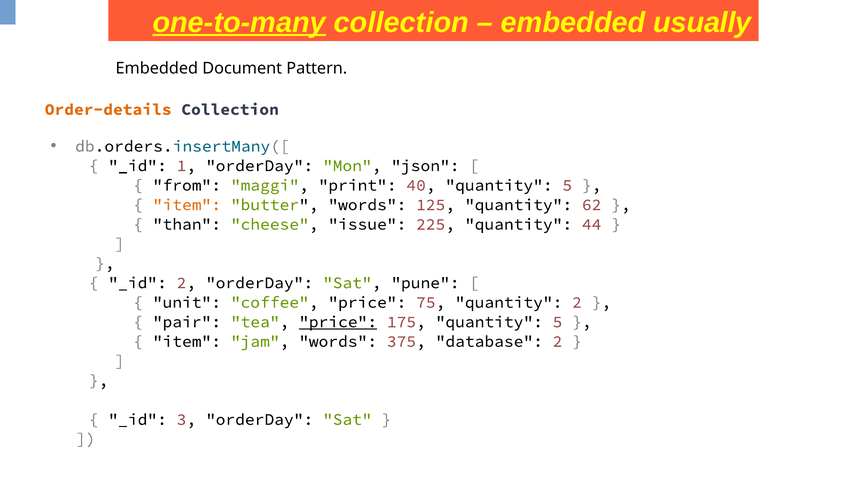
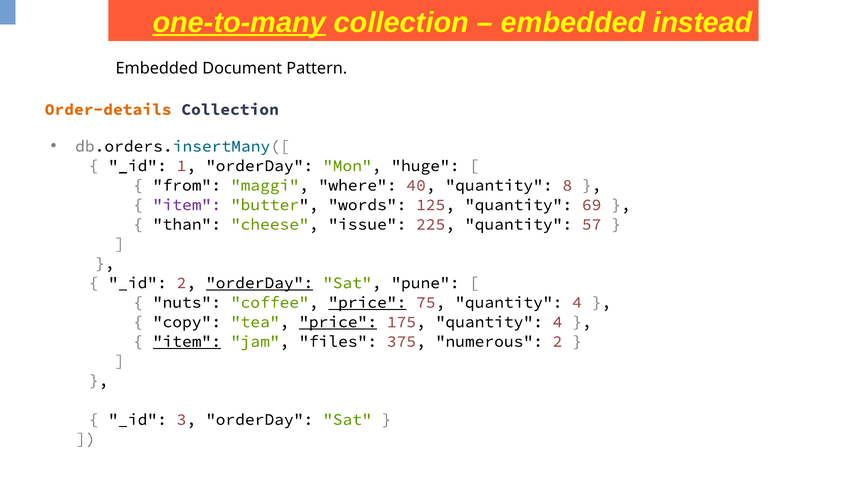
usually: usually -> instead
json: json -> huge
print: print -> where
40 quantity 5: 5 -> 8
item at (187, 205) colour: orange -> purple
62: 62 -> 69
44: 44 -> 57
orderDay at (260, 283) underline: none -> present
unit: unit -> nuts
price at (367, 302) underline: none -> present
75 quantity 2: 2 -> 4
pair: pair -> copy
175 quantity 5: 5 -> 4
item at (187, 341) underline: none -> present
jam words: words -> files
database: database -> numerous
